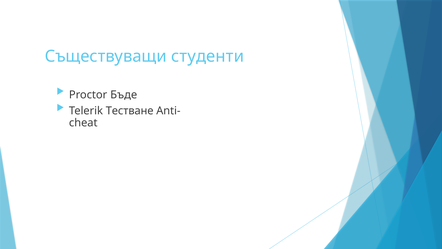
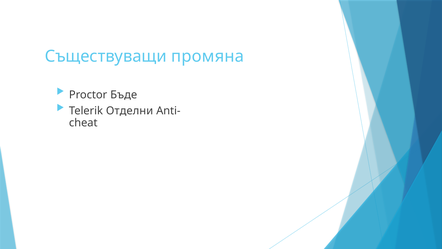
студенти: студенти -> промяна
Тестване: Тестване -> Отделни
